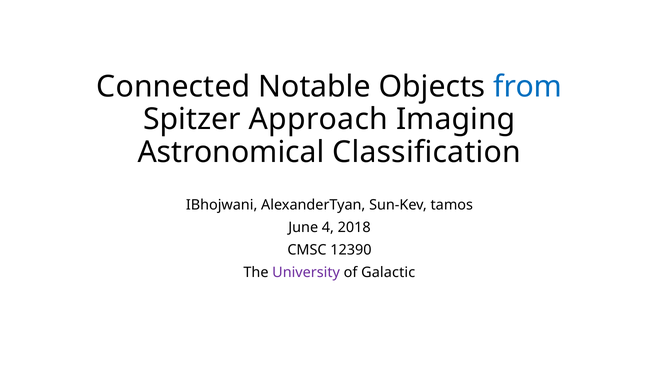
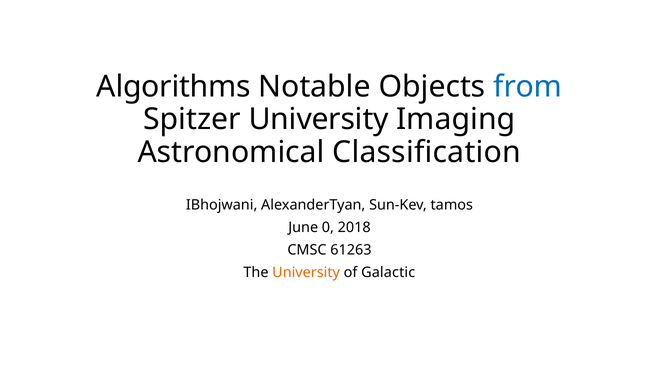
Connected: Connected -> Algorithms
Spitzer Approach: Approach -> University
4: 4 -> 0
12390: 12390 -> 61263
University at (306, 272) colour: purple -> orange
